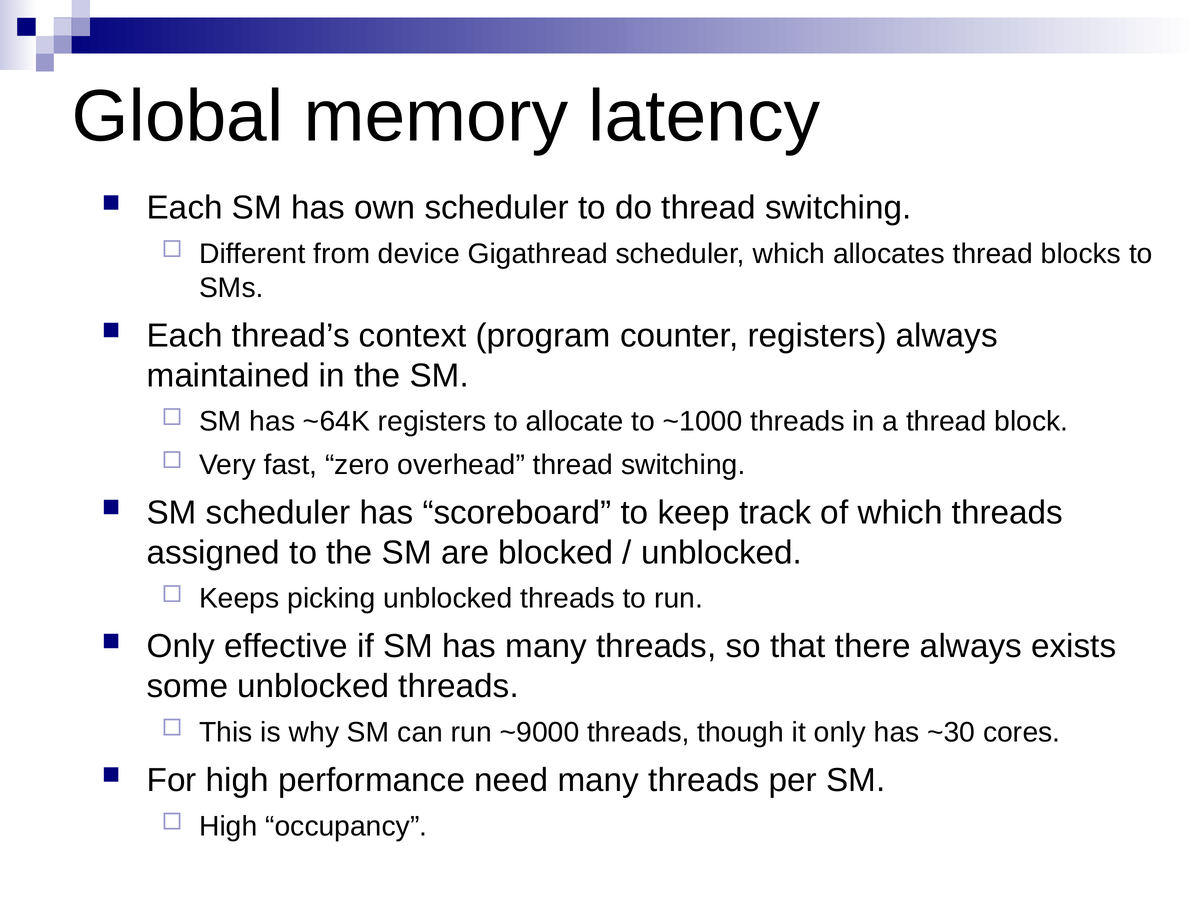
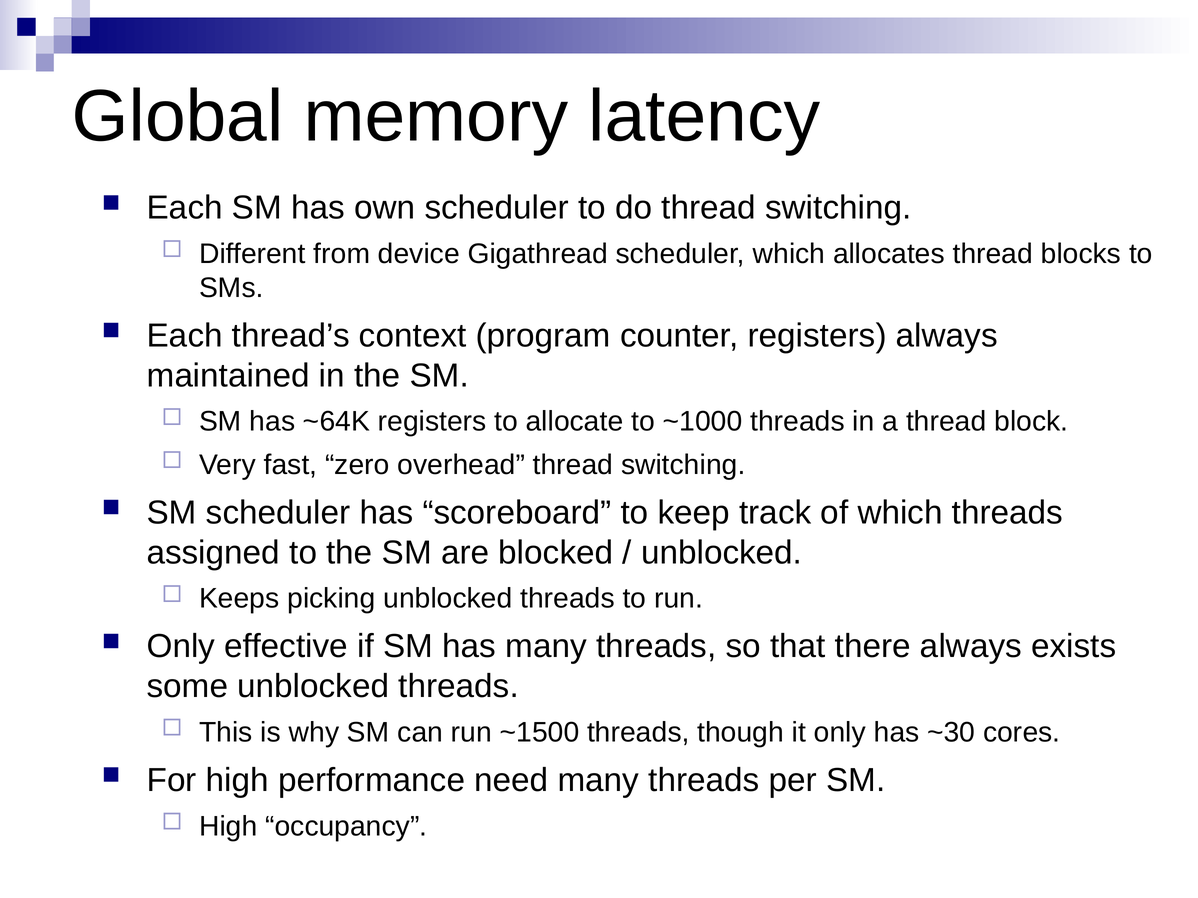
~9000: ~9000 -> ~1500
